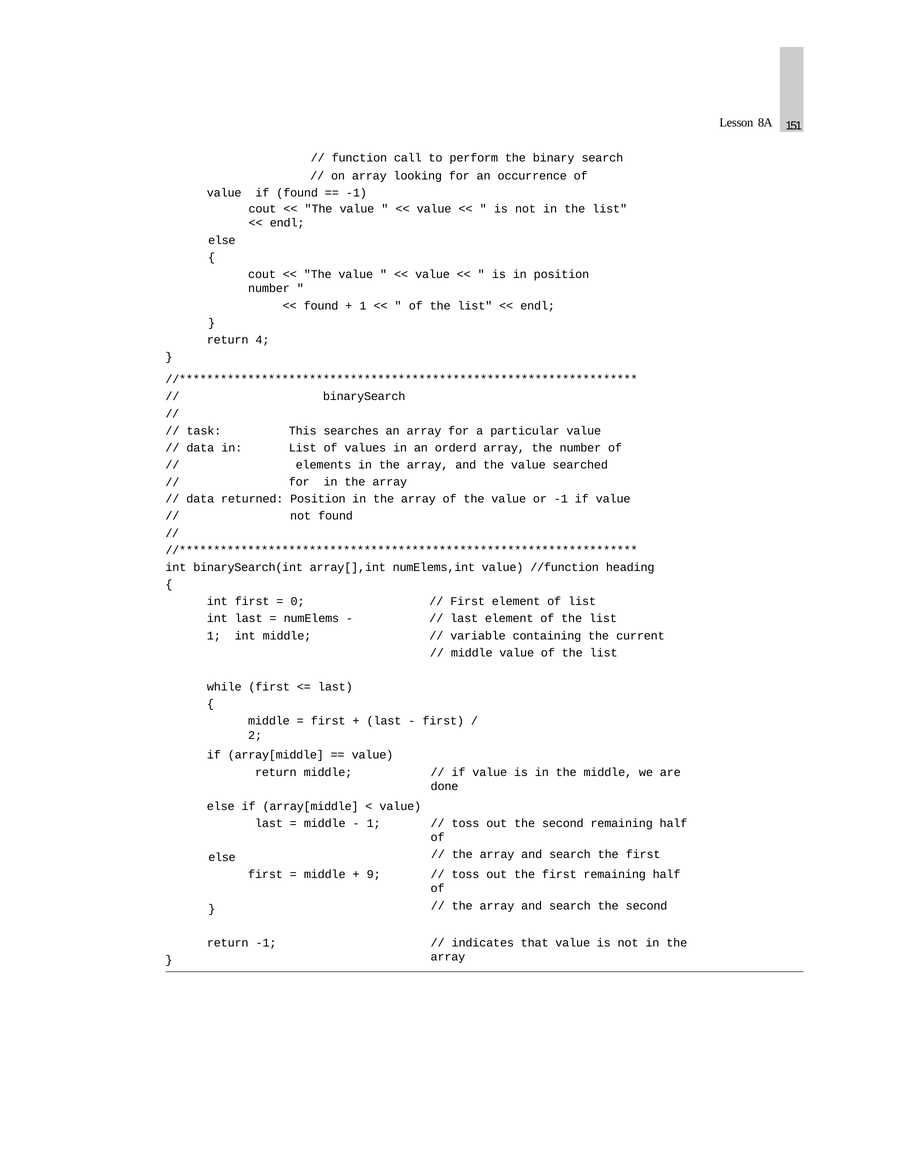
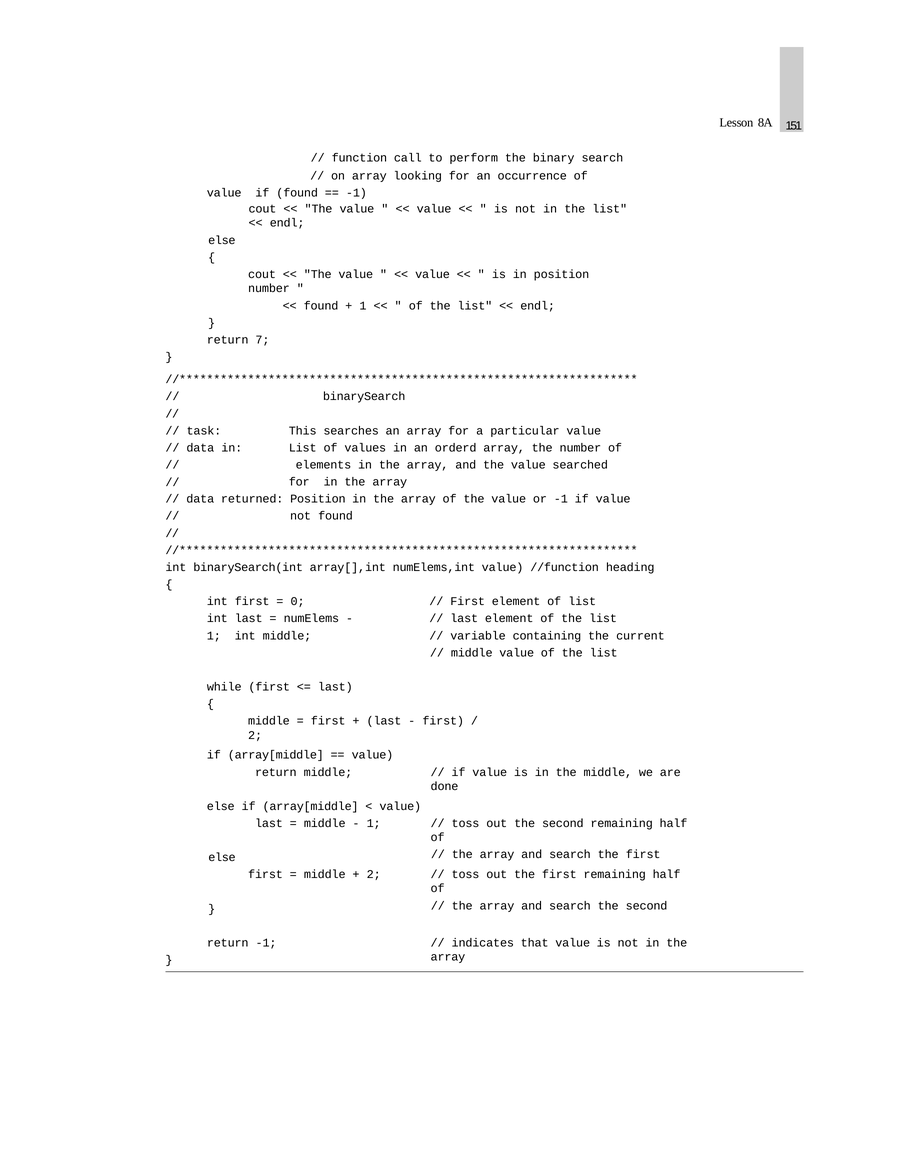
4: 4 -> 7
9 at (374, 874): 9 -> 2
